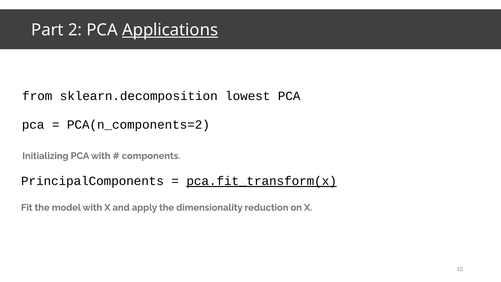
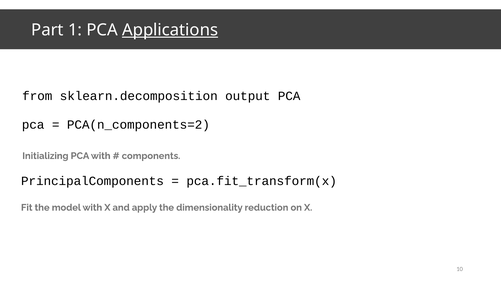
2: 2 -> 1
lowest: lowest -> output
pca.fit_transform(x underline: present -> none
